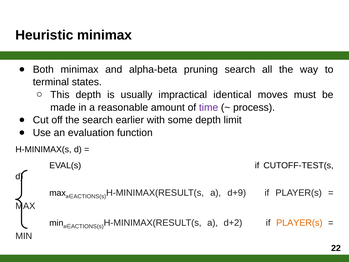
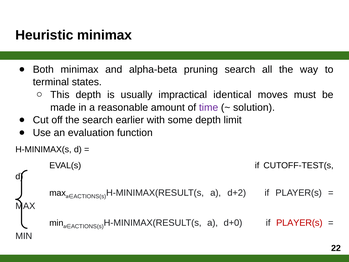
process: process -> solution
d+9: d+9 -> d+2
d+2: d+2 -> d+0
PLAYER(s at (299, 223) colour: orange -> red
